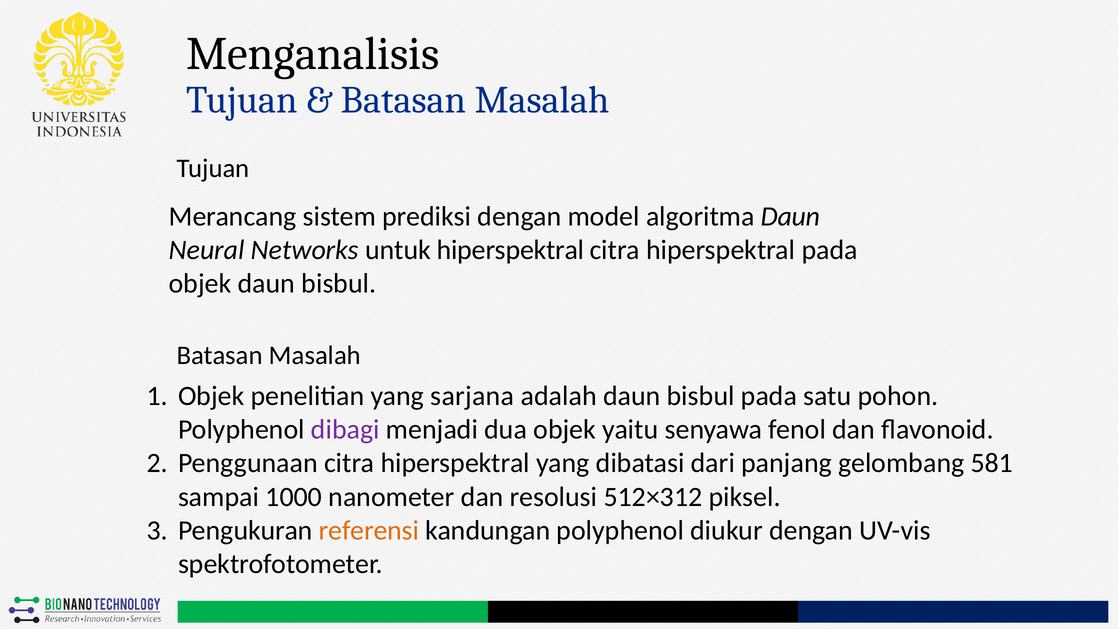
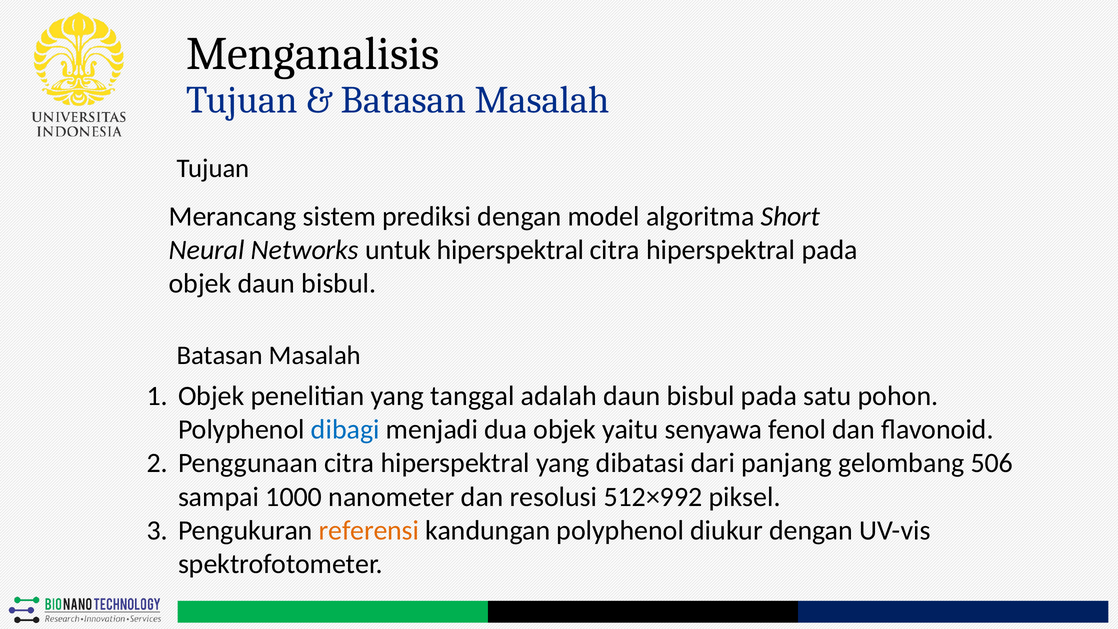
algoritma Daun: Daun -> Short
sarjana: sarjana -> tanggal
dibagi colour: purple -> blue
581: 581 -> 506
512×312: 512×312 -> 512×992
